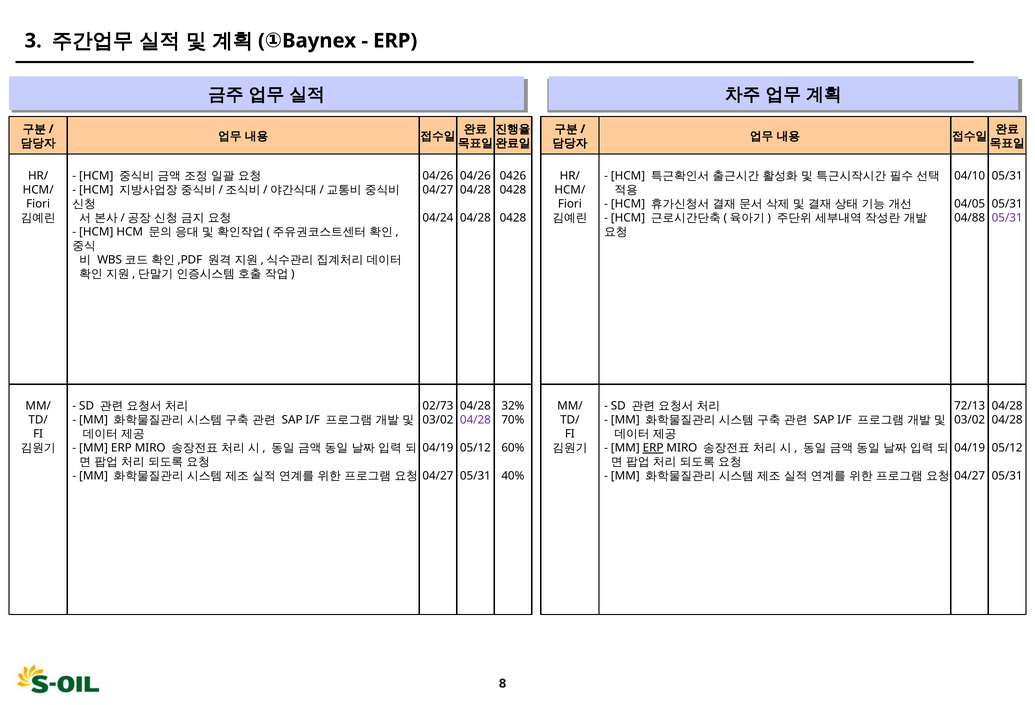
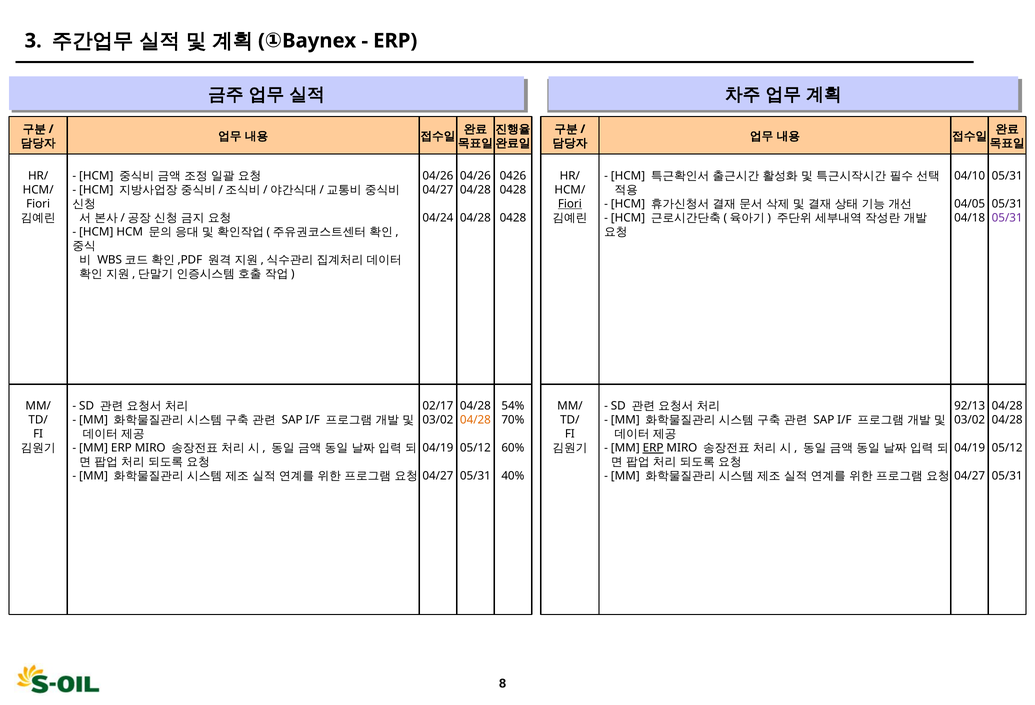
Fiori at (570, 204) underline: none -> present
04/88: 04/88 -> 04/18
02/73: 02/73 -> 02/17
32%: 32% -> 54%
72/13: 72/13 -> 92/13
04/28 at (475, 420) colour: purple -> orange
